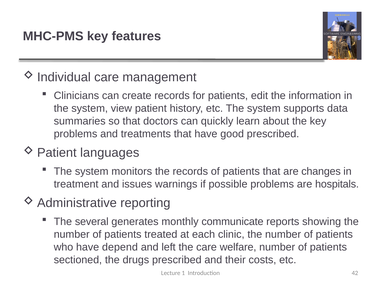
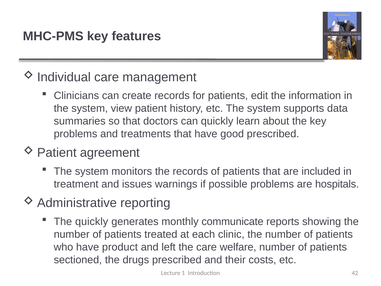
languages: languages -> agreement
changes: changes -> included
The several: several -> quickly
depend: depend -> product
